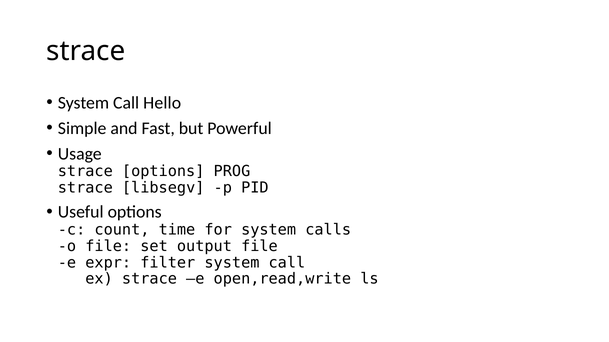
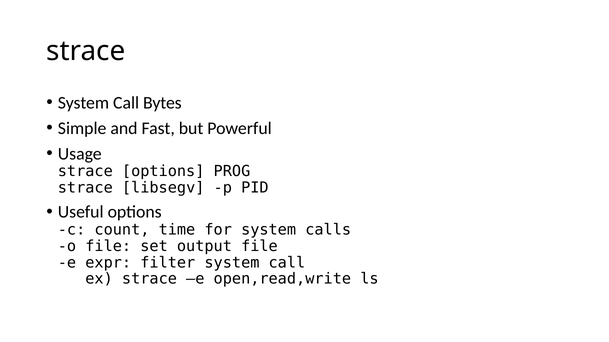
Hello: Hello -> Bytes
